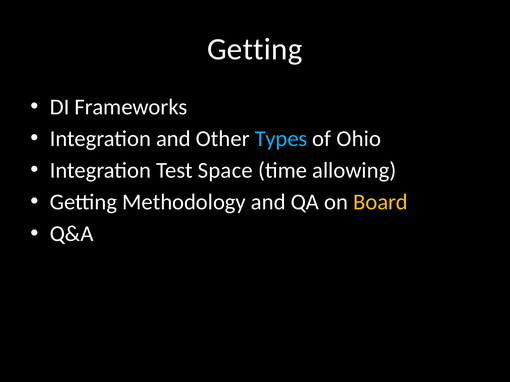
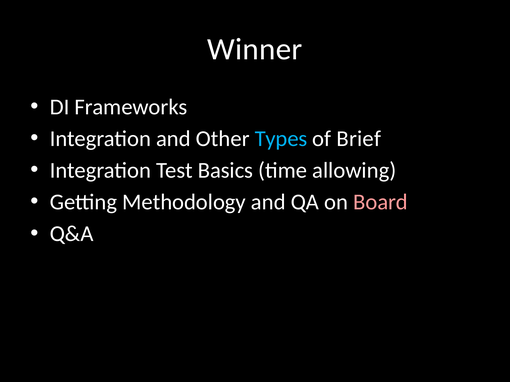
Getting at (255, 49): Getting -> Winner
Ohio: Ohio -> Brief
Space: Space -> Basics
Board colour: yellow -> pink
